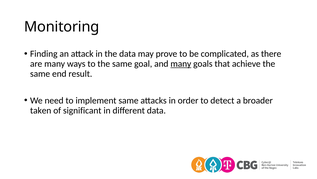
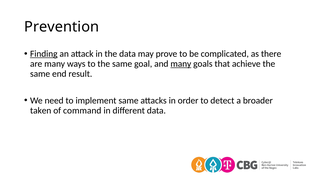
Monitoring: Monitoring -> Prevention
Finding underline: none -> present
significant: significant -> command
